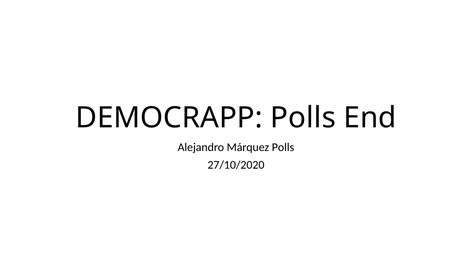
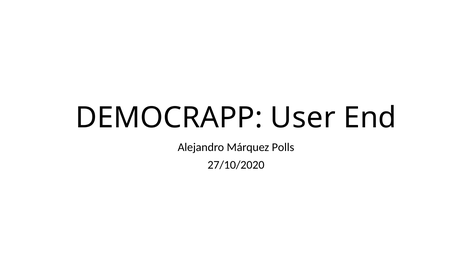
DEMOCRAPP Polls: Polls -> User
